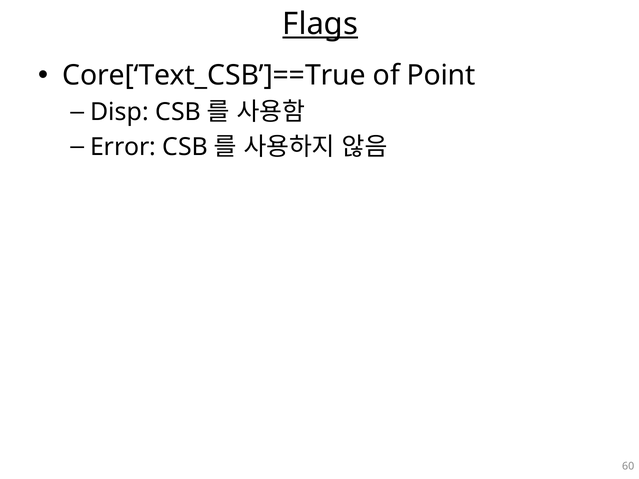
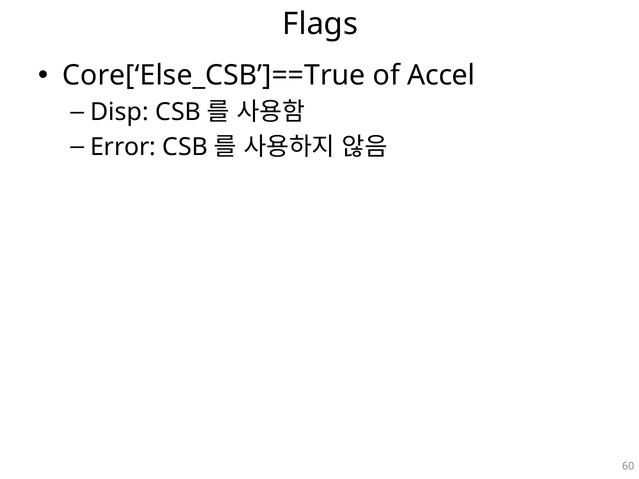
Flags underline: present -> none
Core[‘Text_CSB’]==True: Core[‘Text_CSB’]==True -> Core[‘Else_CSB’]==True
Point: Point -> Accel
